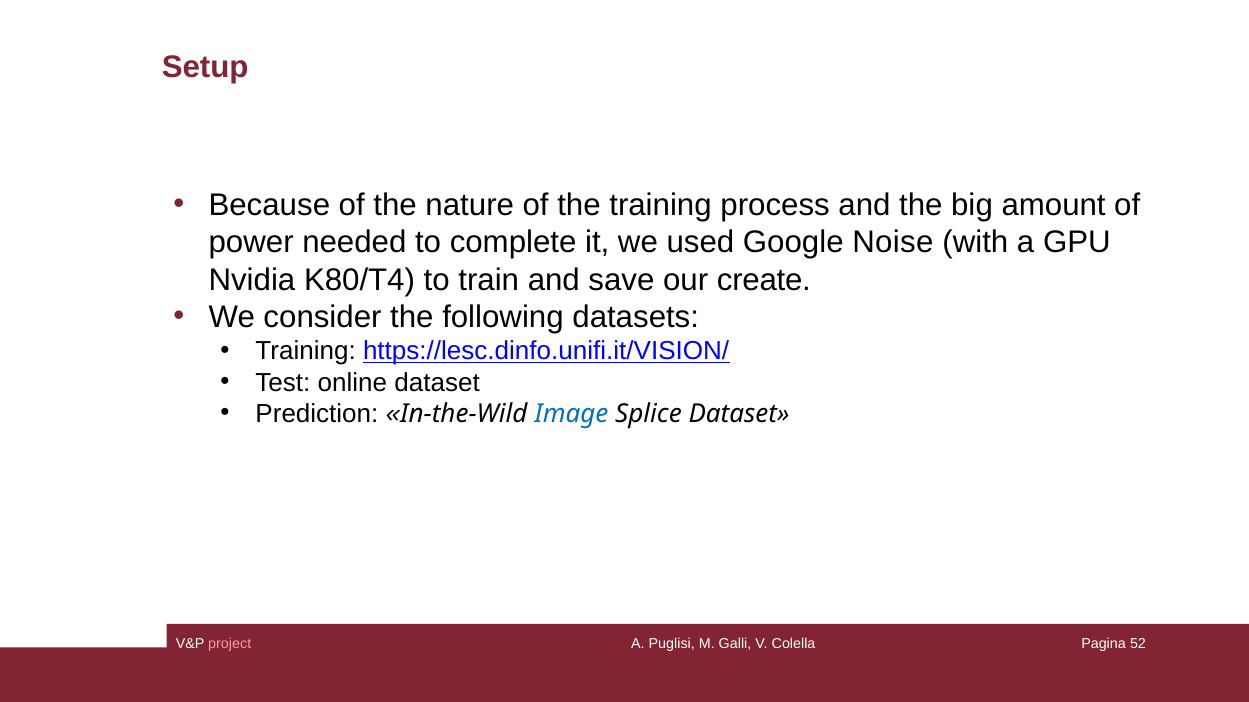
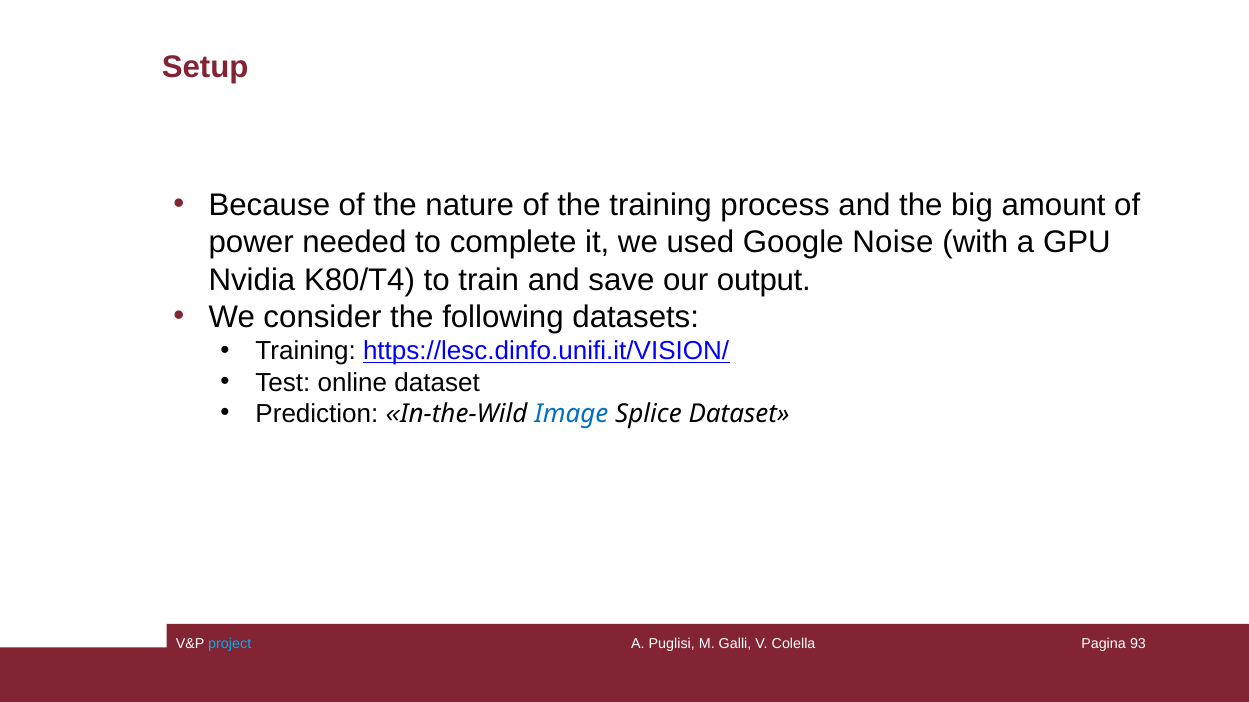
create: create -> output
project colour: pink -> light blue
52: 52 -> 93
